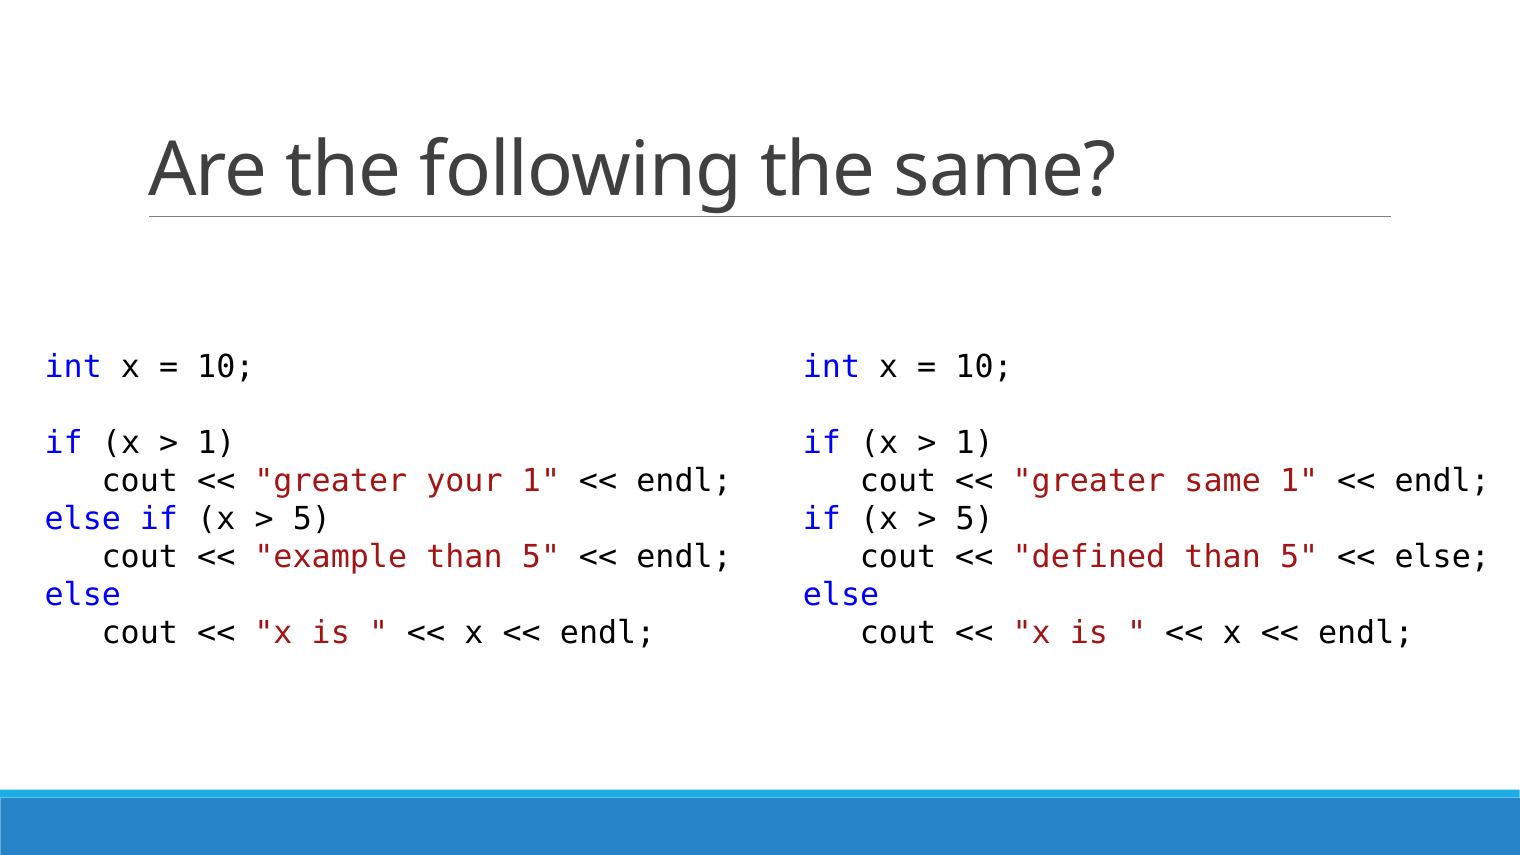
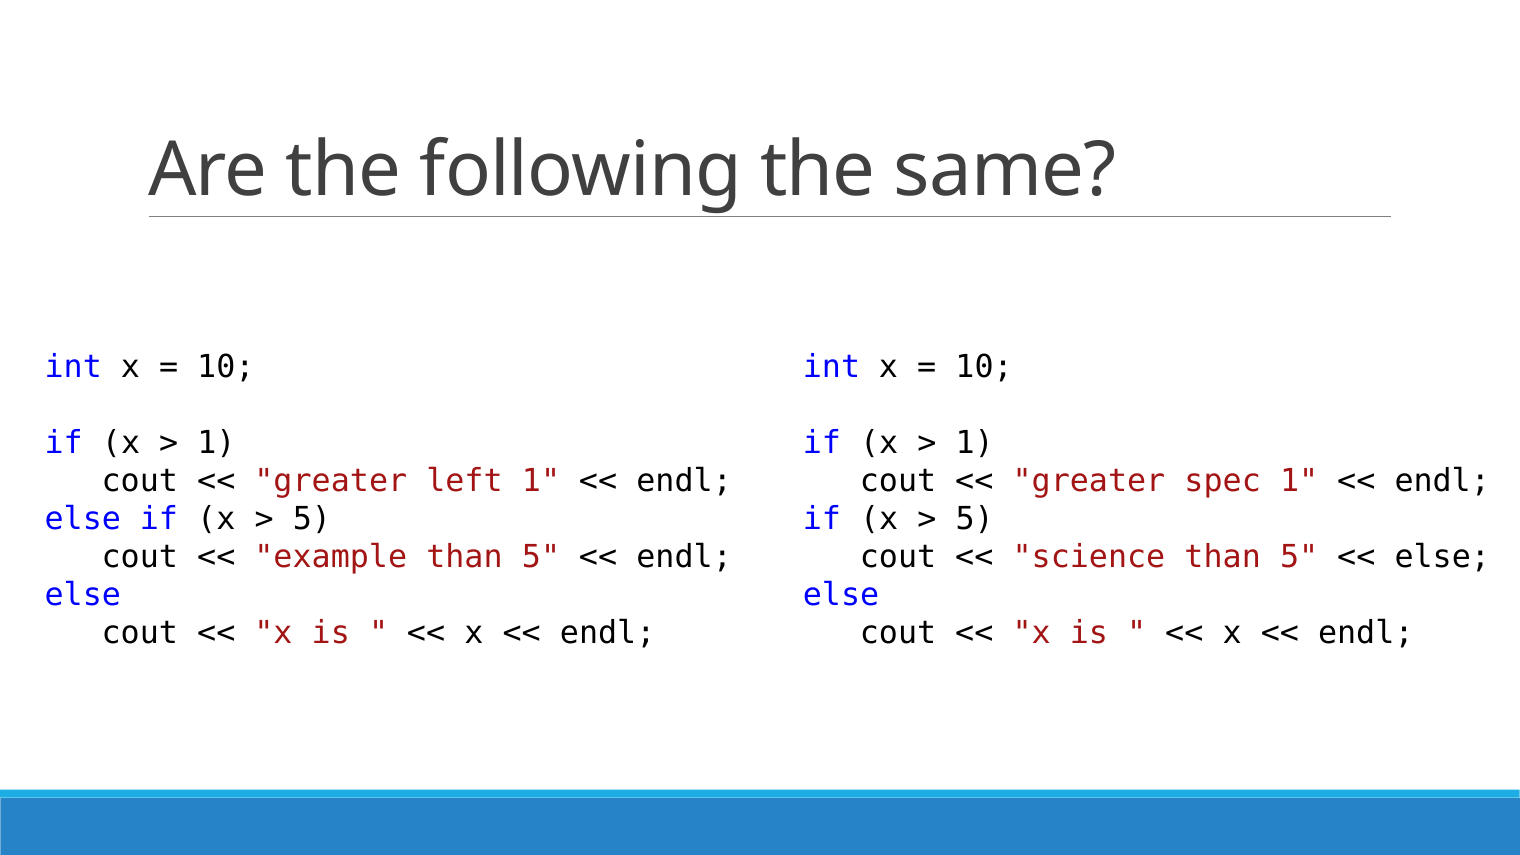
your: your -> left
greater same: same -> spec
defined: defined -> science
